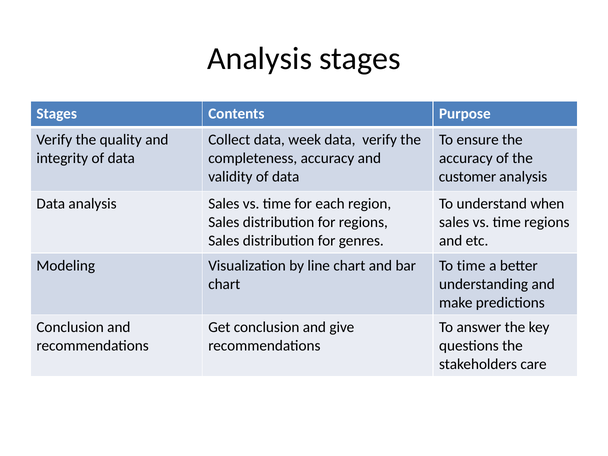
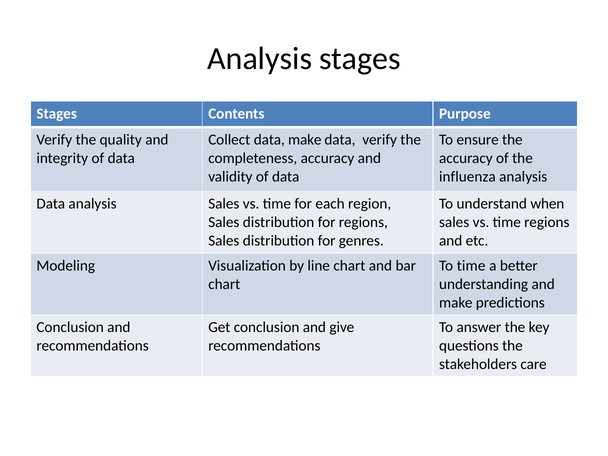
data week: week -> make
customer: customer -> influenza
